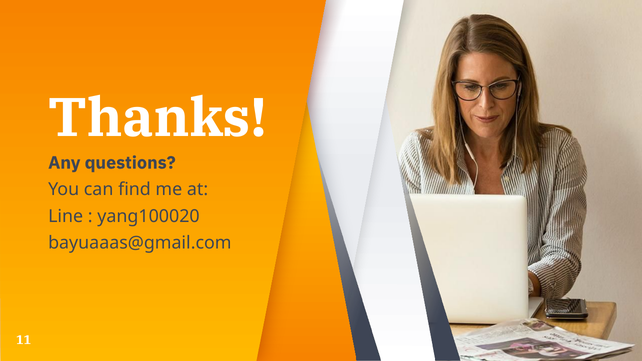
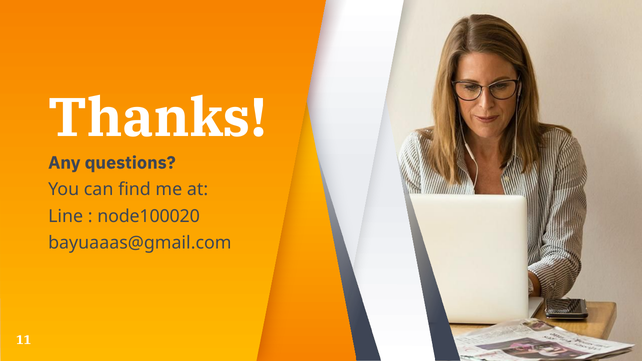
yang100020: yang100020 -> node100020
